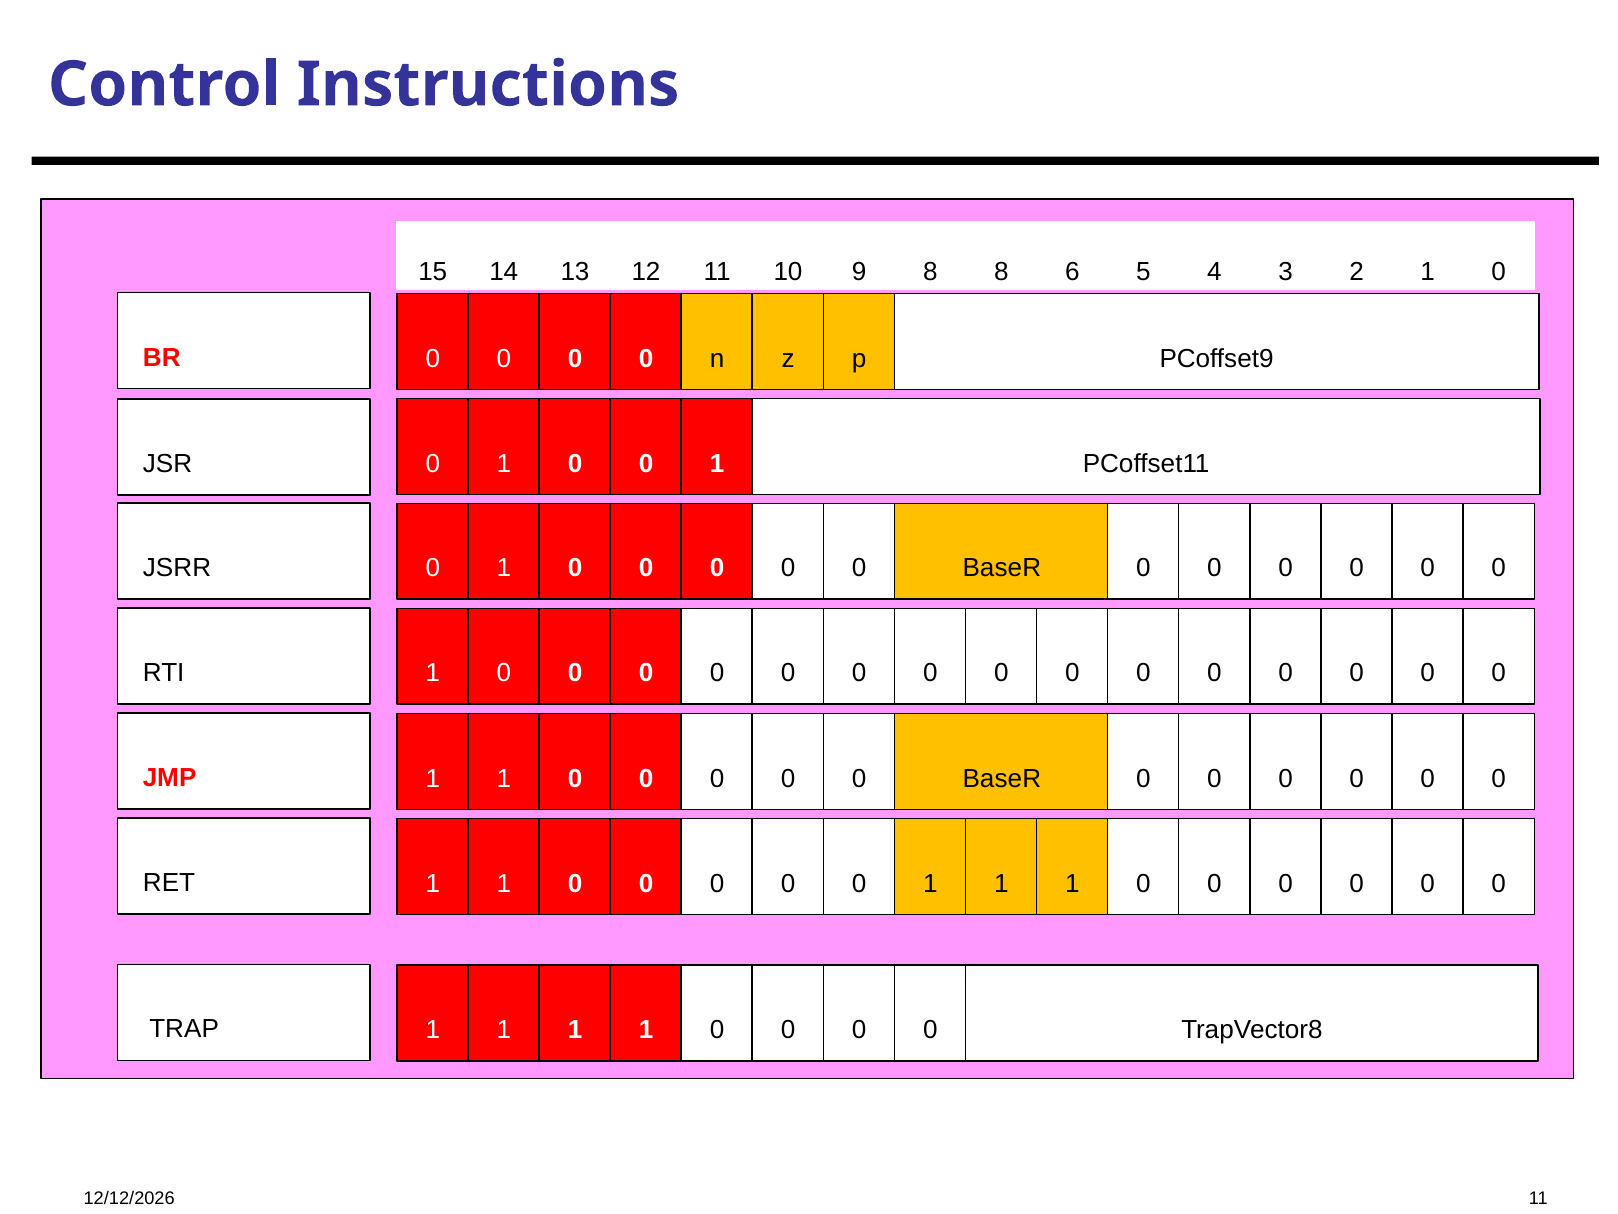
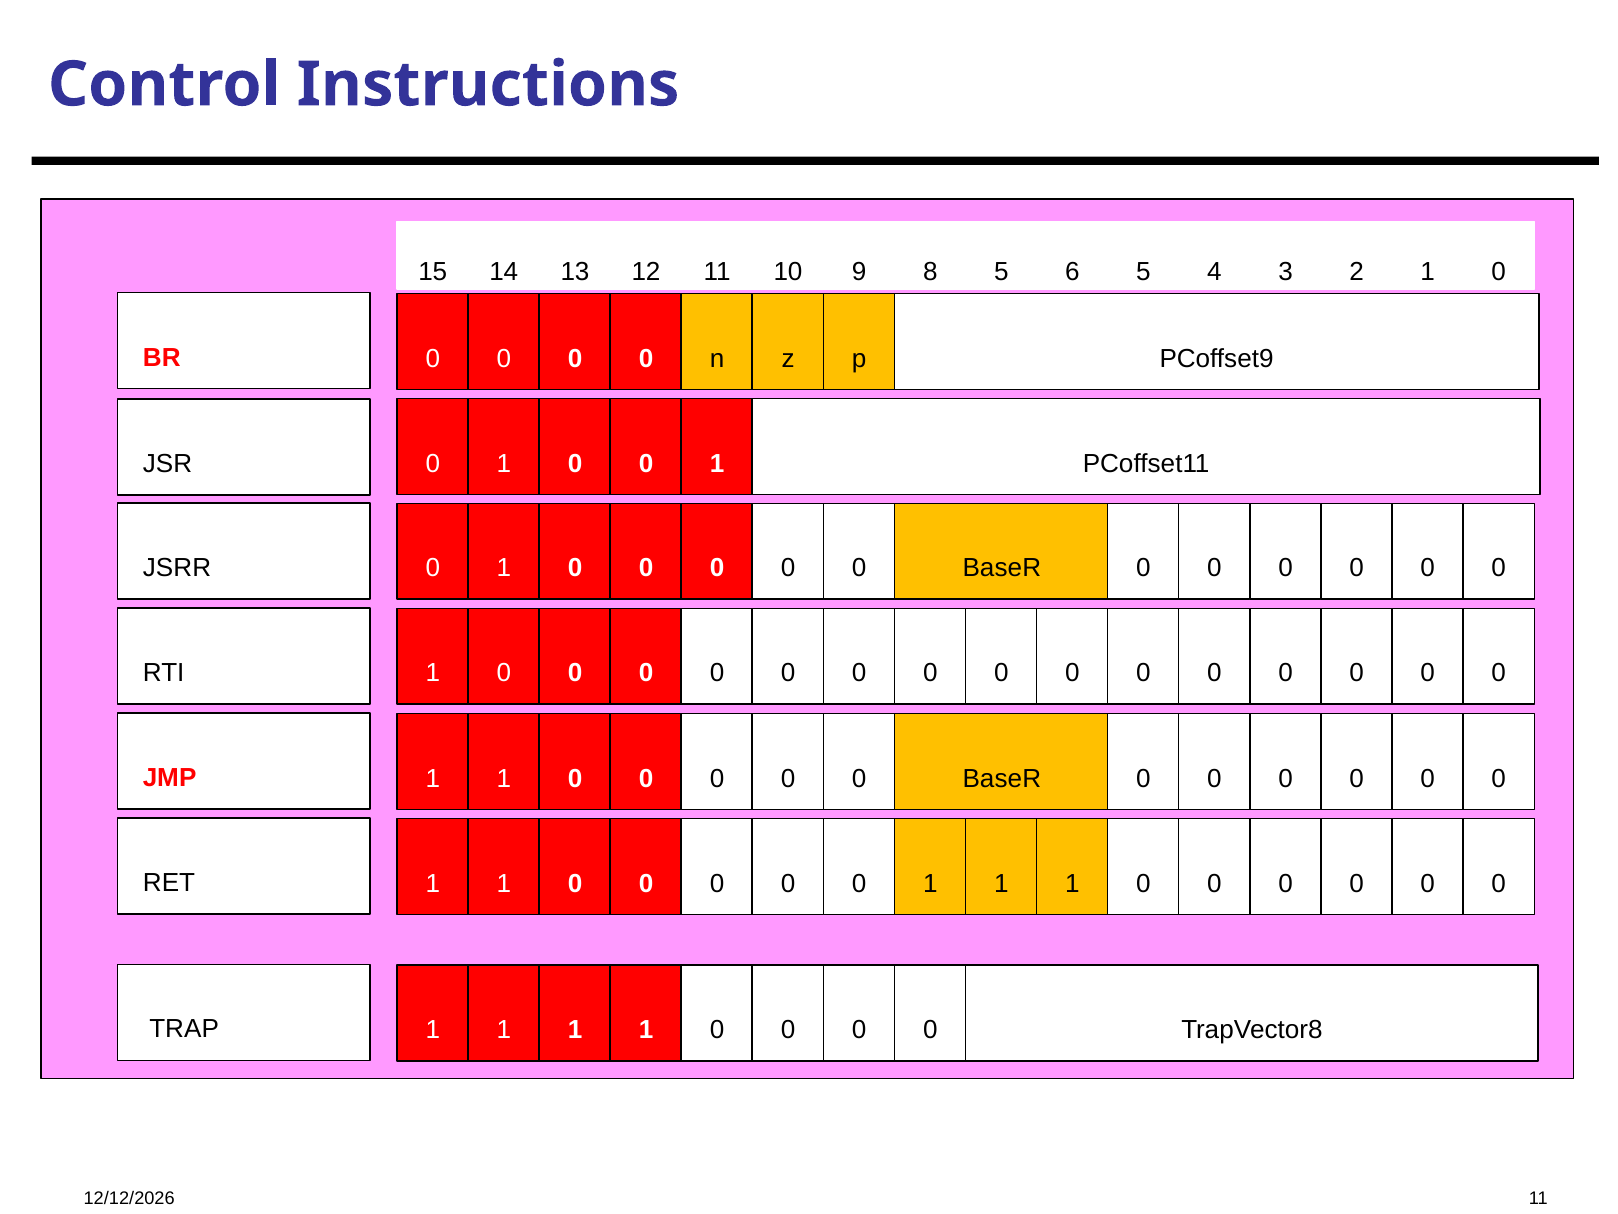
8 8: 8 -> 5
